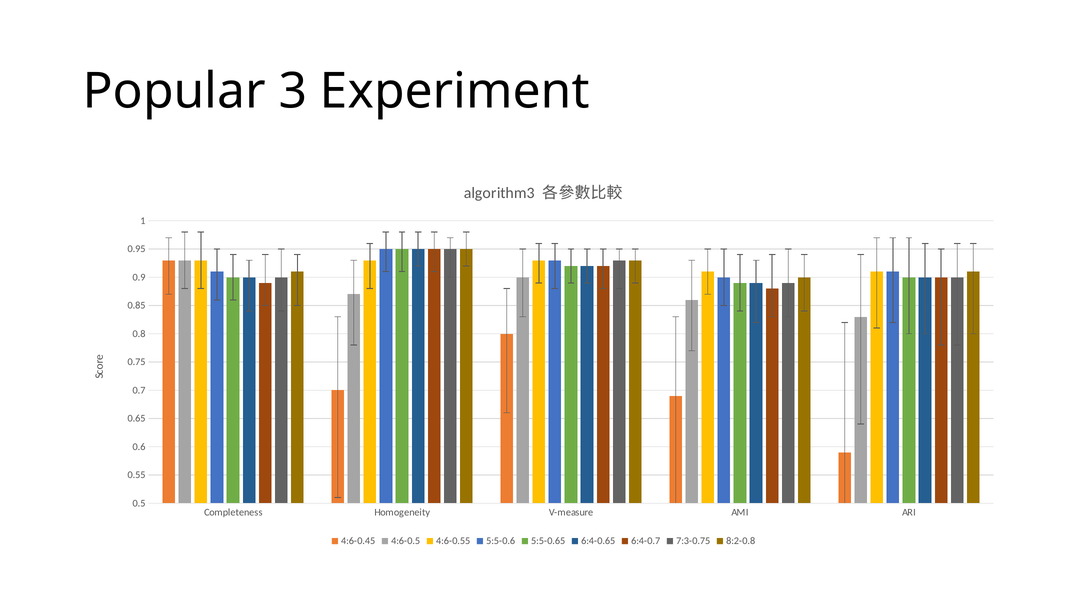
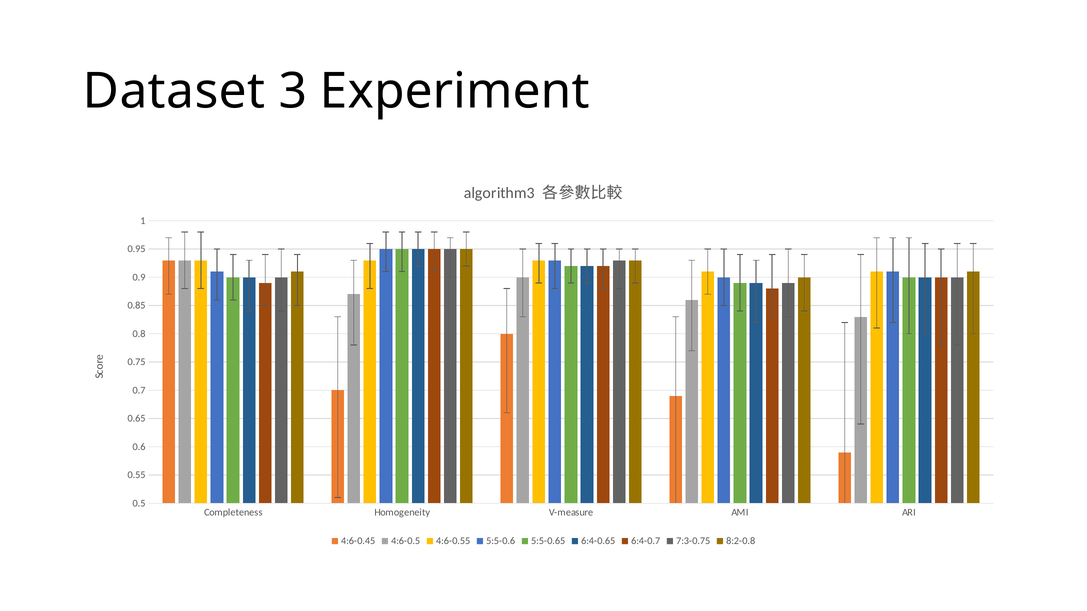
Popular: Popular -> Dataset
